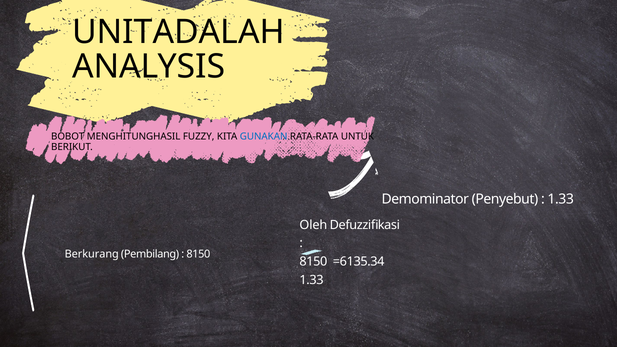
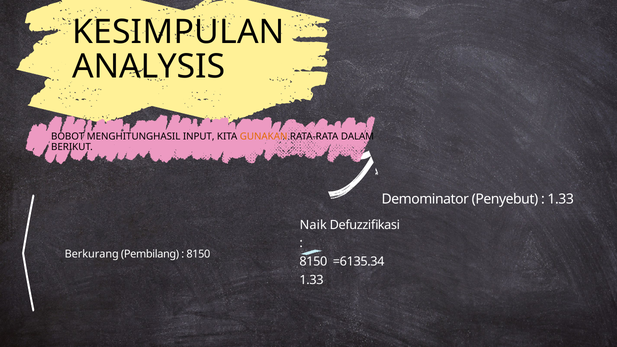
UNITADALAH: UNITADALAH -> KESIMPULAN
FUZZY: FUZZY -> INPUT
GUNAKAN colour: blue -> orange
UNTUK: UNTUK -> DALAM
Oleh: Oleh -> Naik
